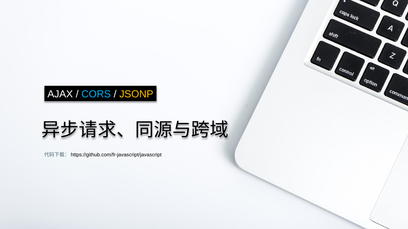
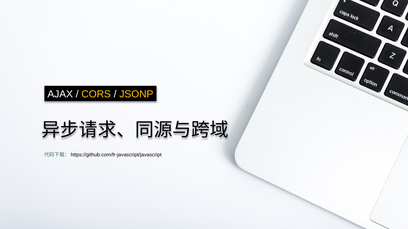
CORS colour: light blue -> yellow
